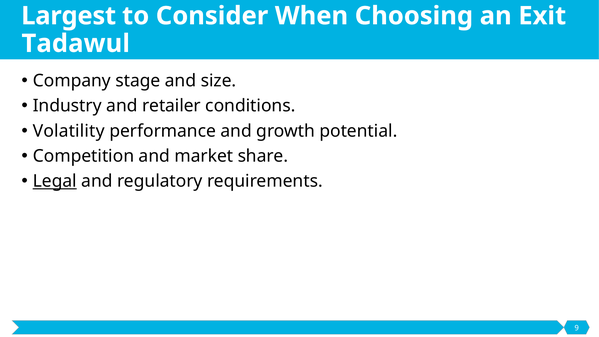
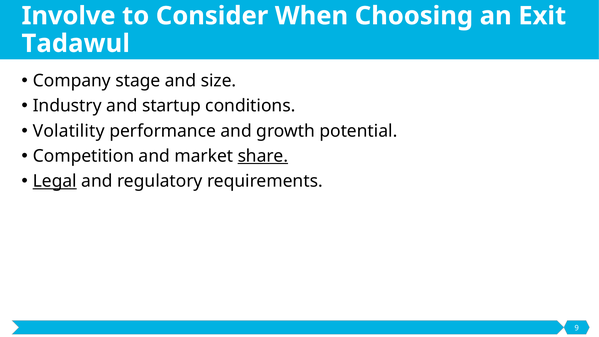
Largest: Largest -> Involve
retailer: retailer -> startup
share underline: none -> present
